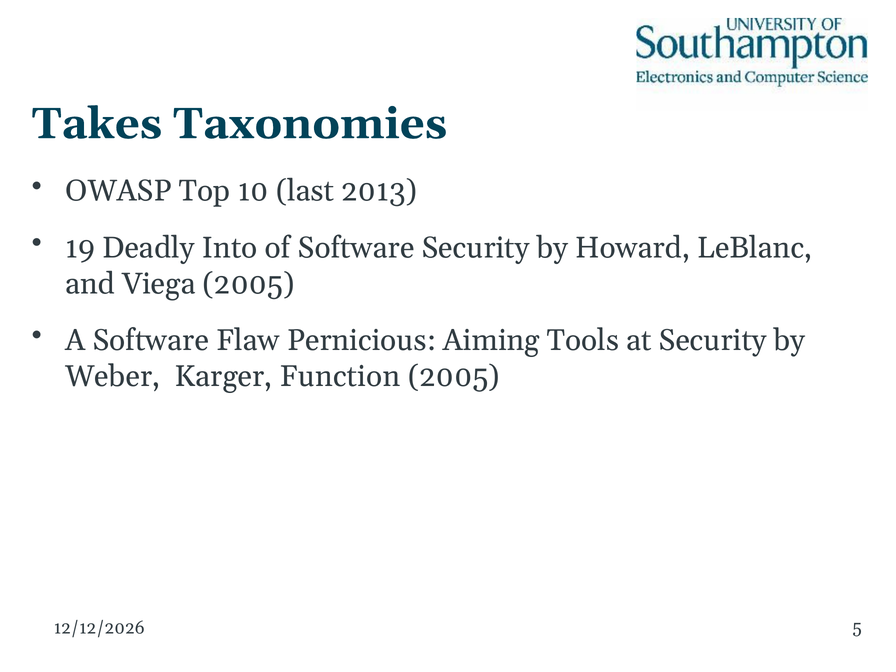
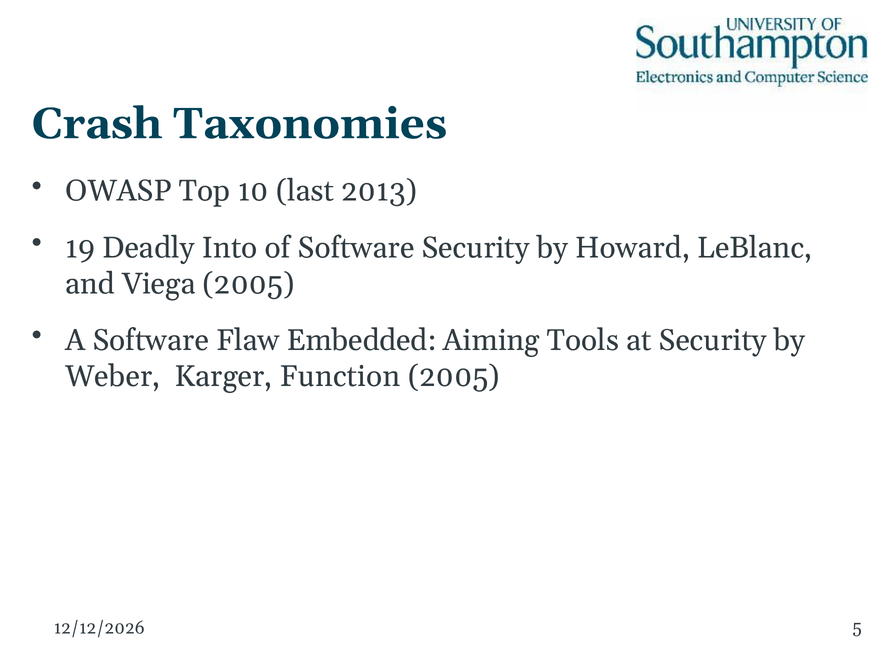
Takes: Takes -> Crash
Pernicious: Pernicious -> Embedded
